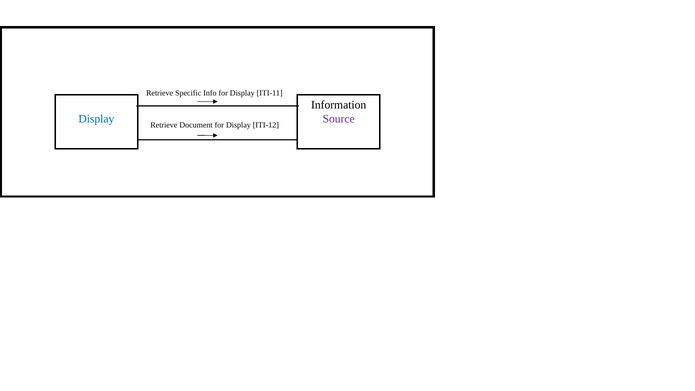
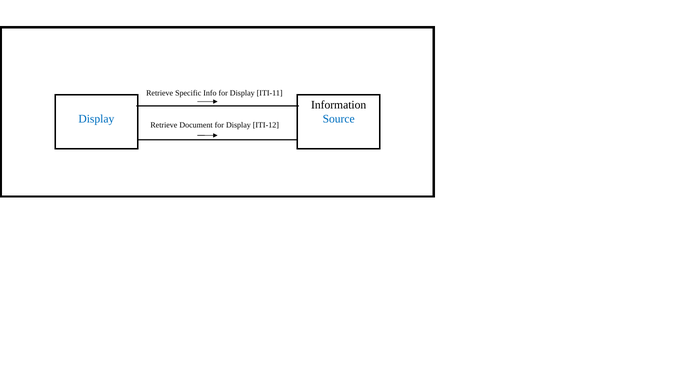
Source colour: purple -> blue
